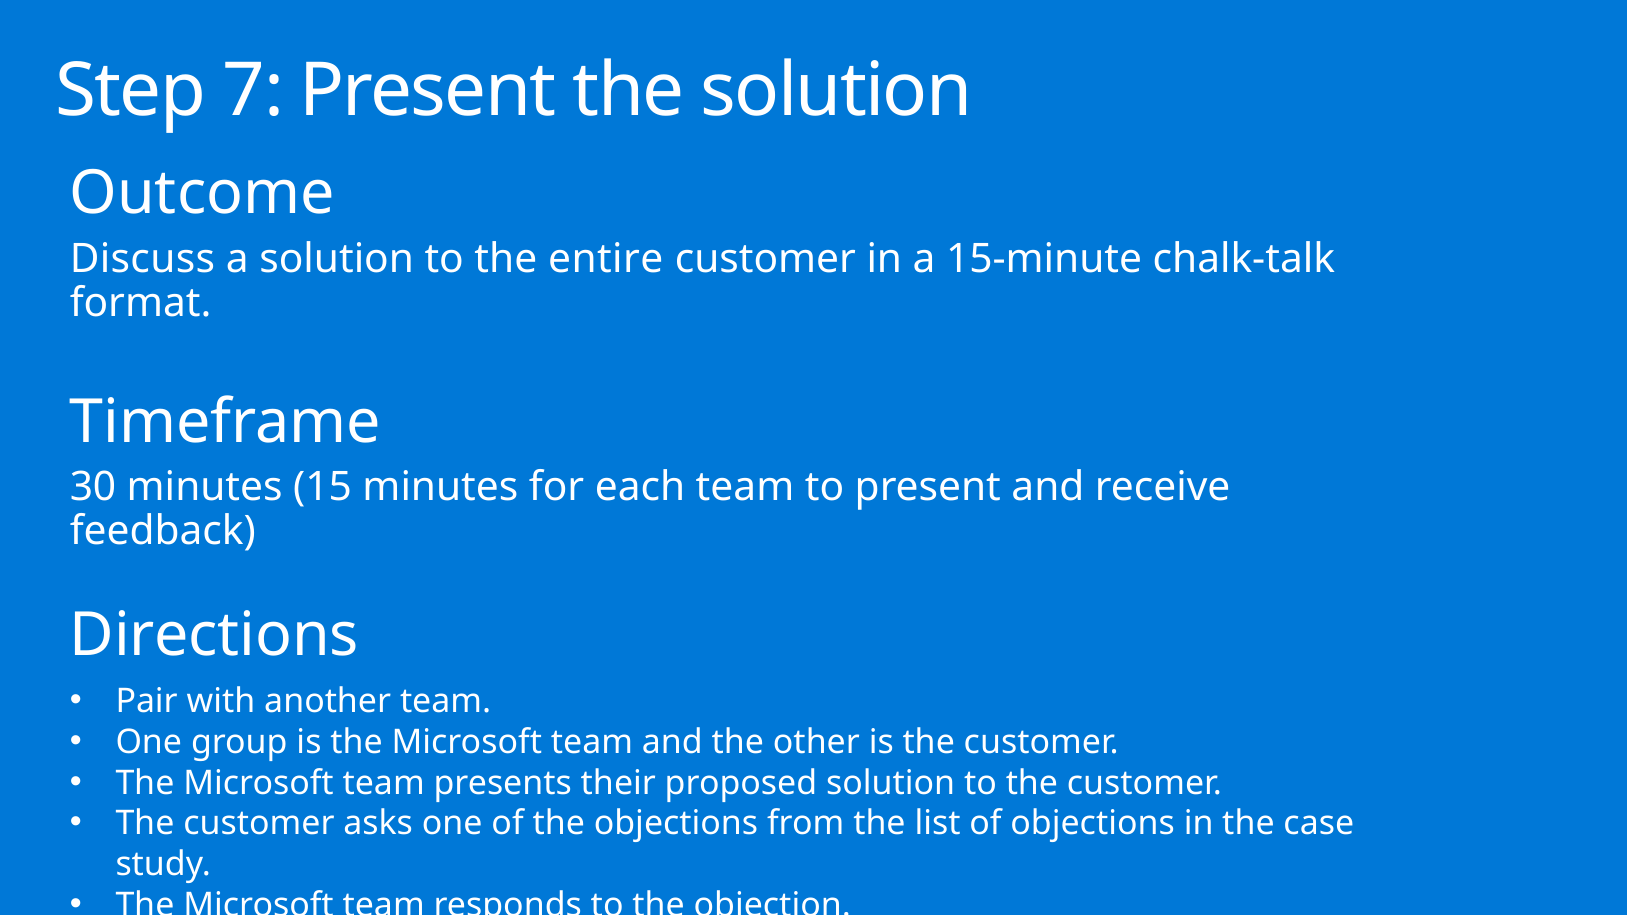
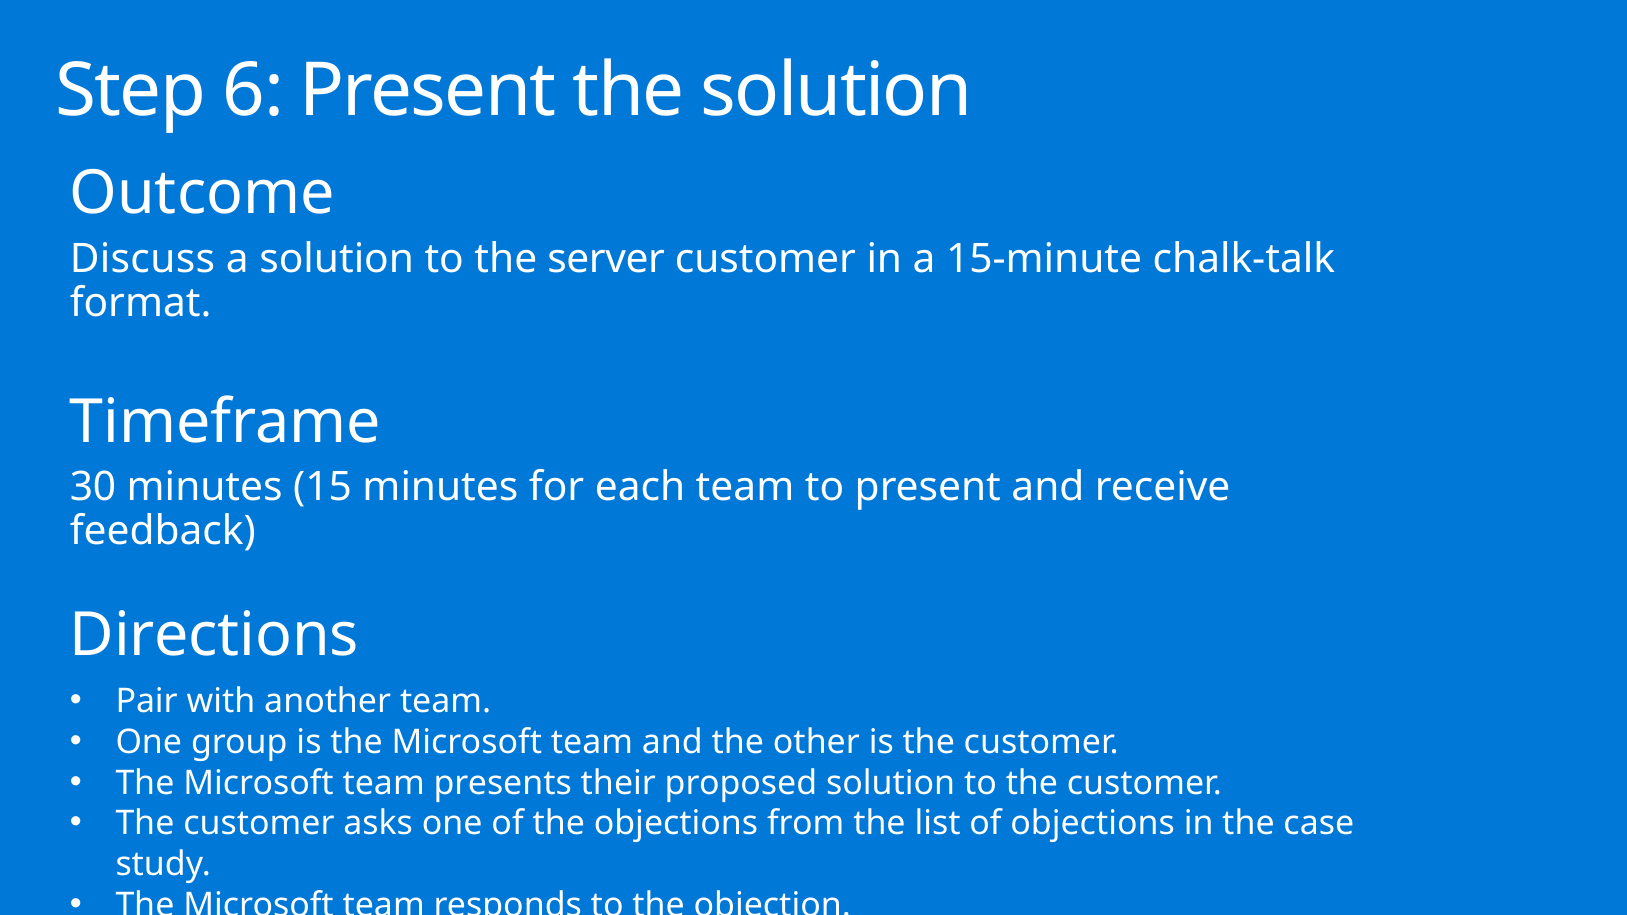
7: 7 -> 6
entire: entire -> server
